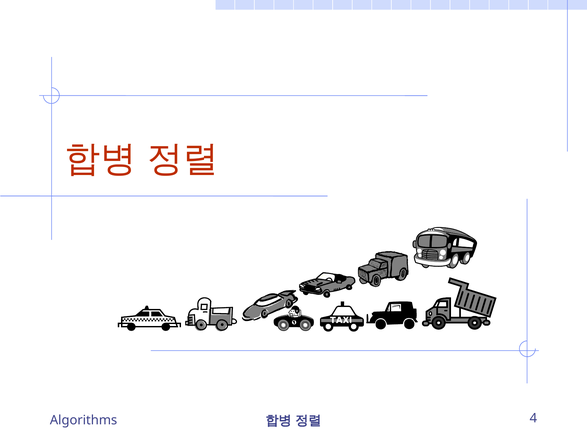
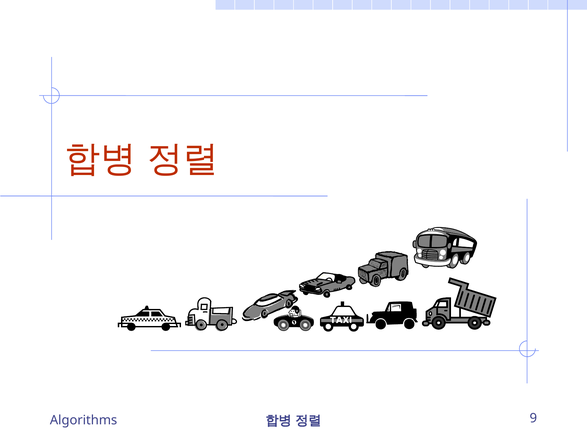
4: 4 -> 9
